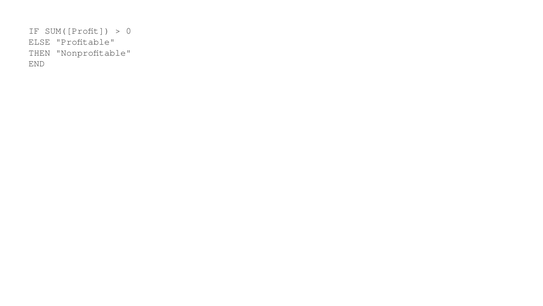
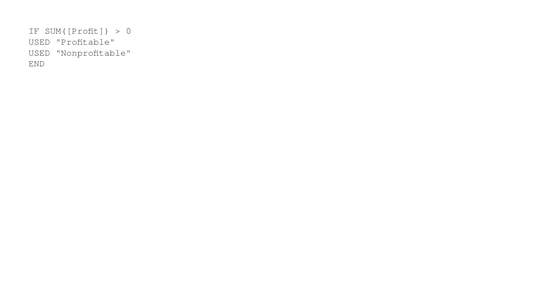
ELSE at (39, 42): ELSE -> USED
THEN at (39, 53): THEN -> USED
